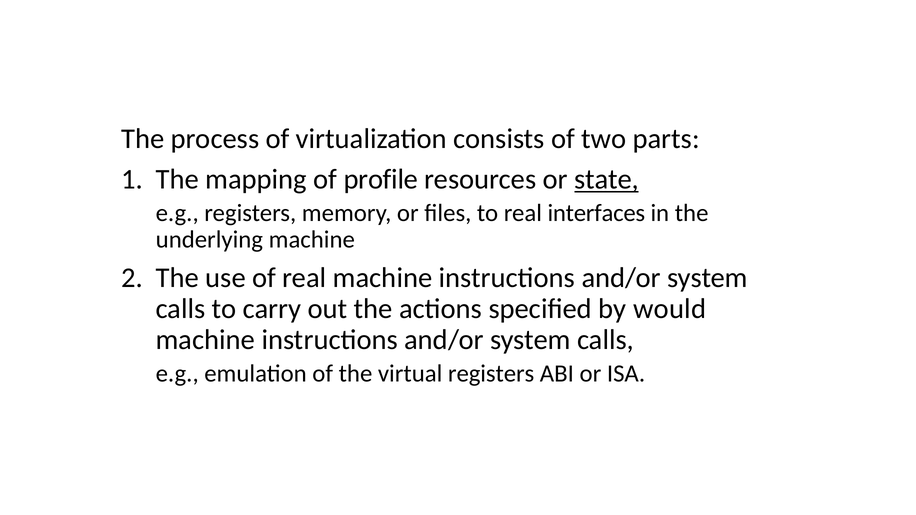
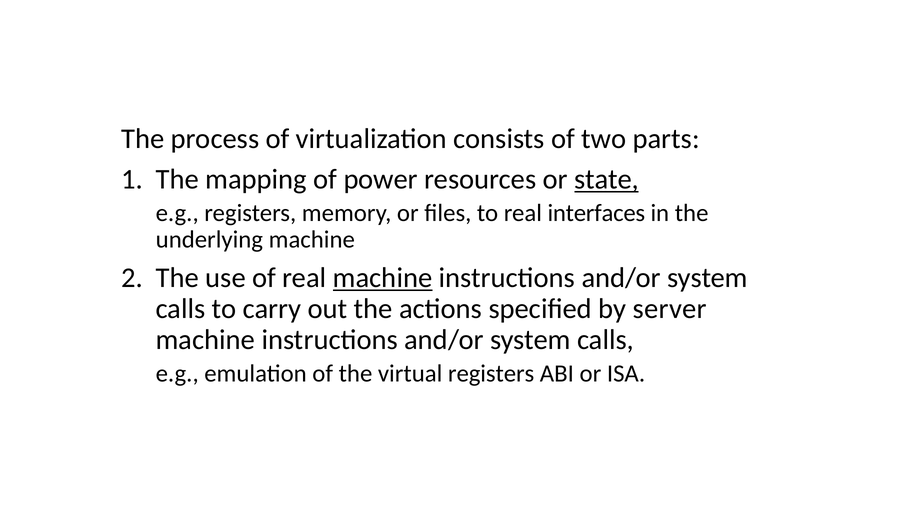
profile: profile -> power
machine at (383, 278) underline: none -> present
would: would -> server
